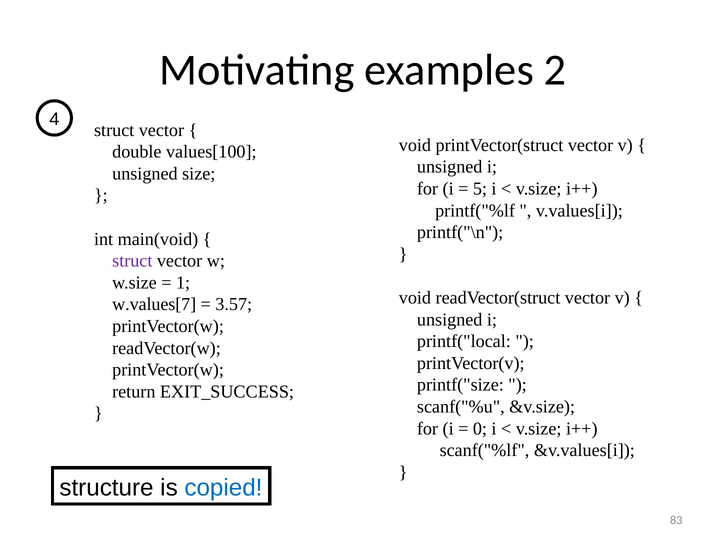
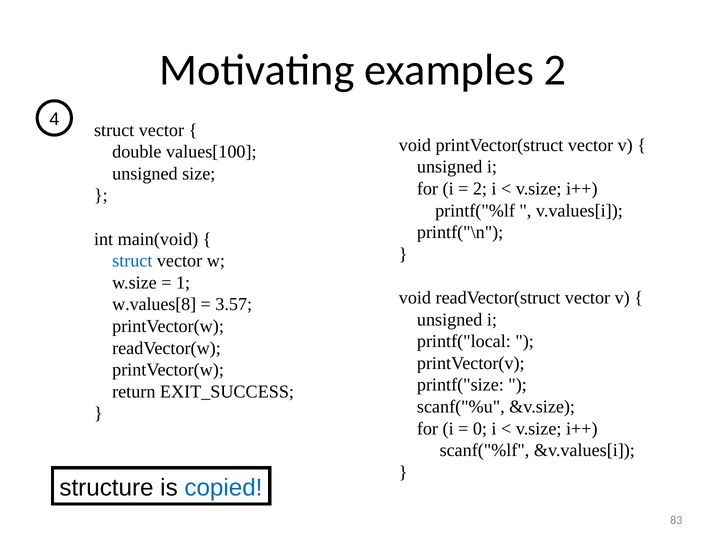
5 at (480, 189): 5 -> 2
struct at (132, 261) colour: purple -> blue
w.values[7: w.values[7 -> w.values[8
